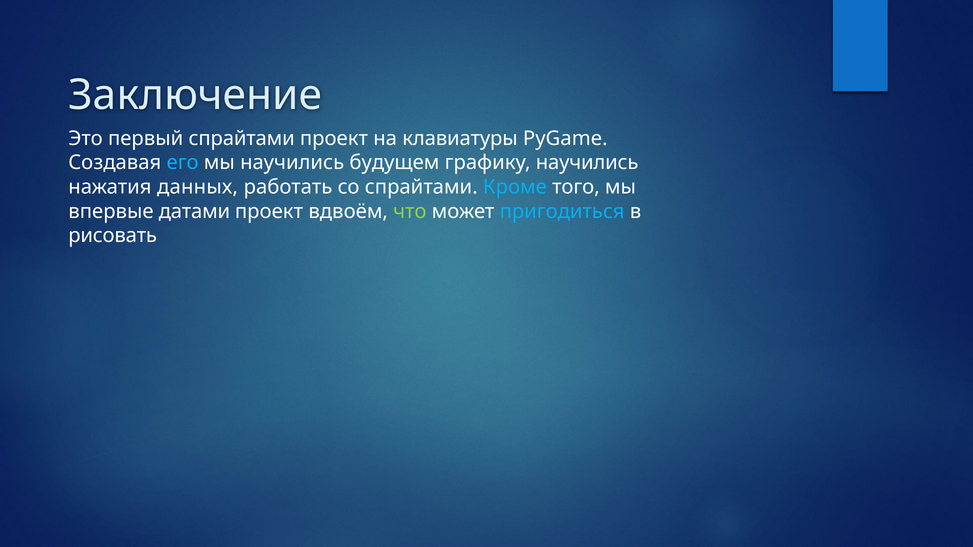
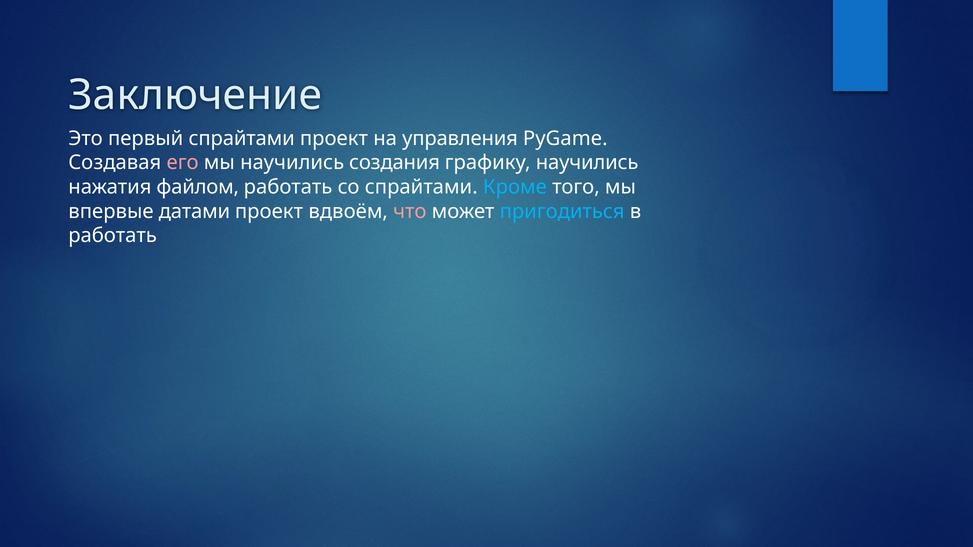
клавиатуры: клавиатуры -> управления
его colour: light blue -> pink
будущем: будущем -> создания
данных: данных -> файлом
что colour: light green -> pink
рисовать at (113, 236): рисовать -> работать
